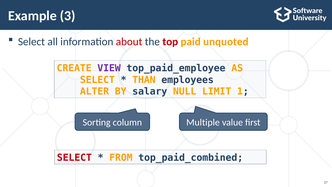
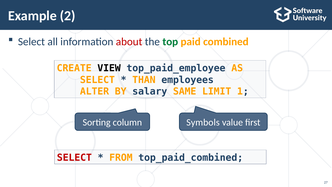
3: 3 -> 2
top colour: red -> green
unquoted: unquoted -> combined
VIEW colour: purple -> black
NULL: NULL -> SAME
Multiple: Multiple -> Symbols
